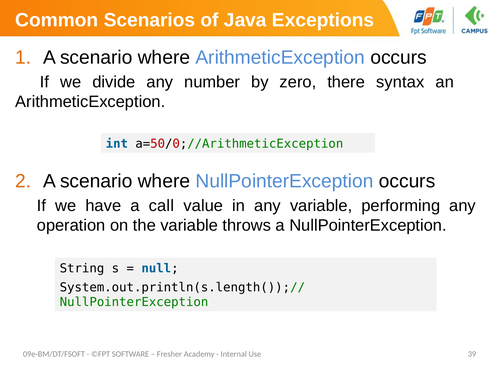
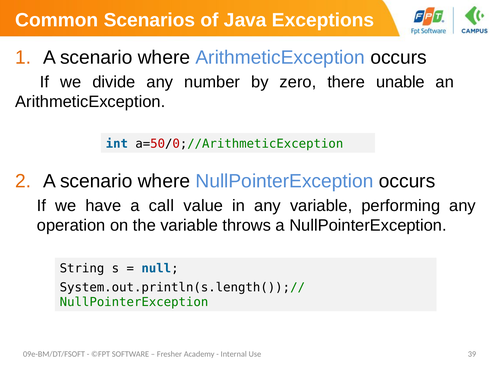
syntax: syntax -> unable
